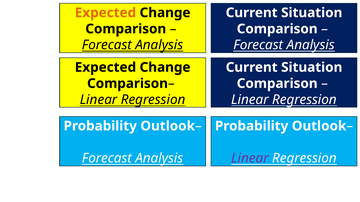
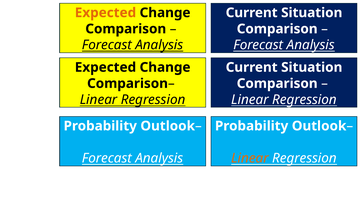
Linear at (250, 159) colour: purple -> orange
